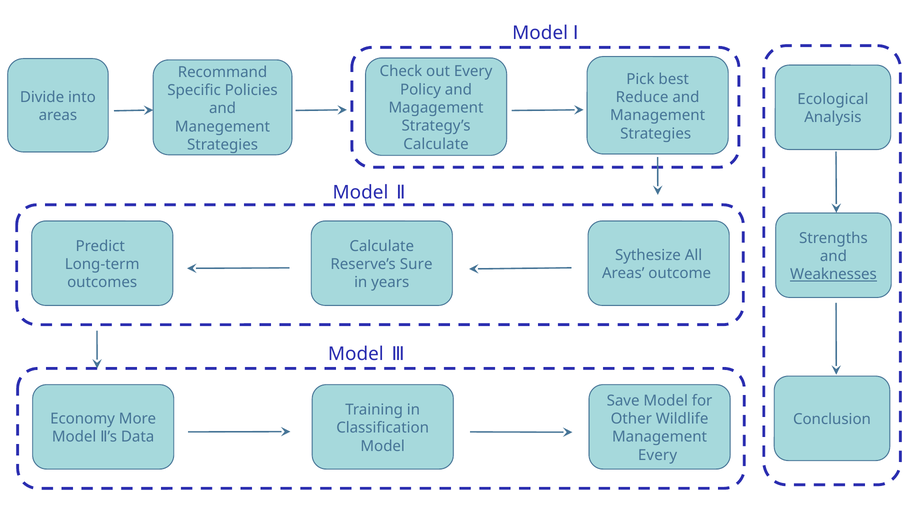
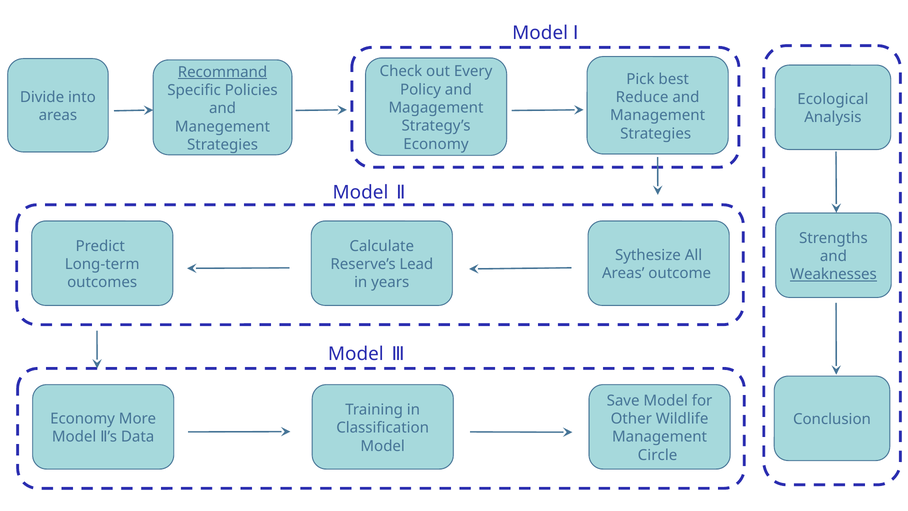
Recommand underline: none -> present
Calculate at (436, 144): Calculate -> Economy
Sure: Sure -> Lead
Every at (658, 455): Every -> Circle
